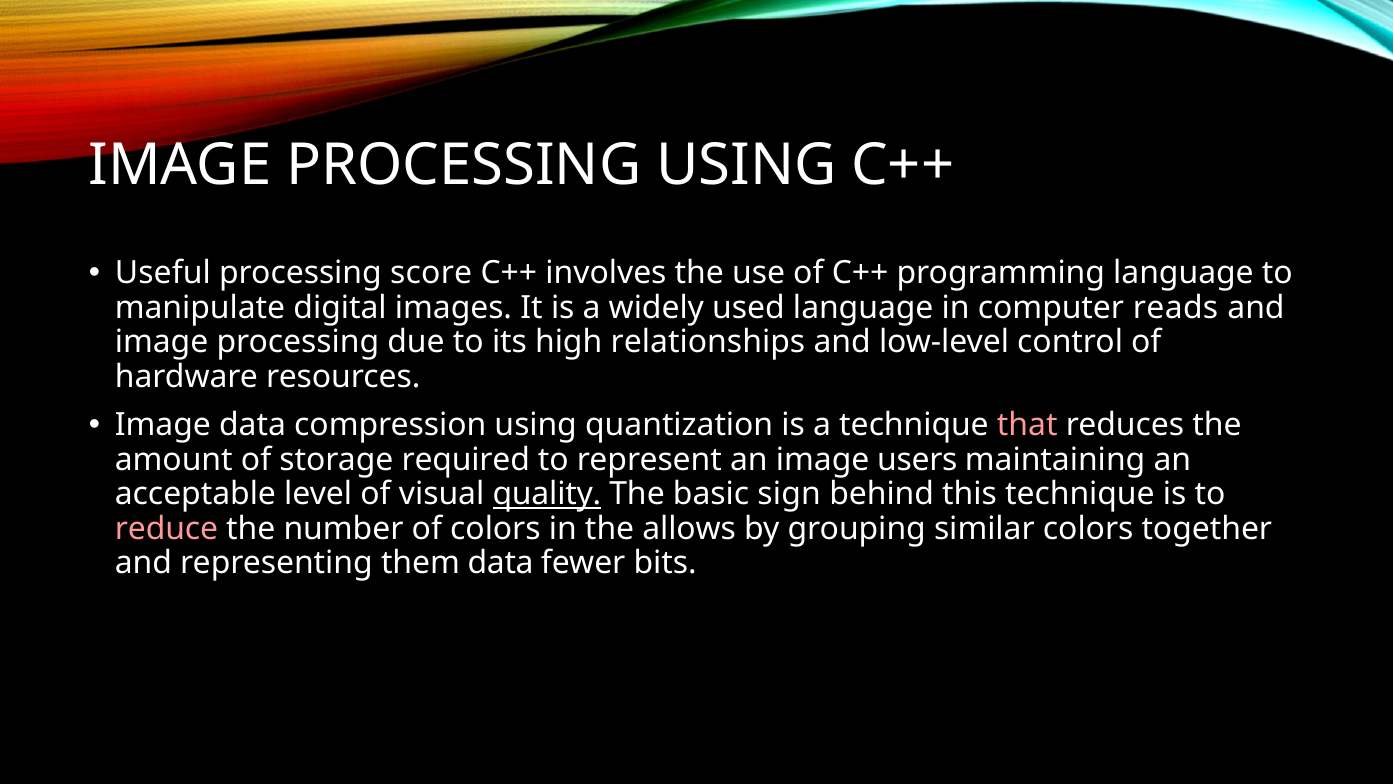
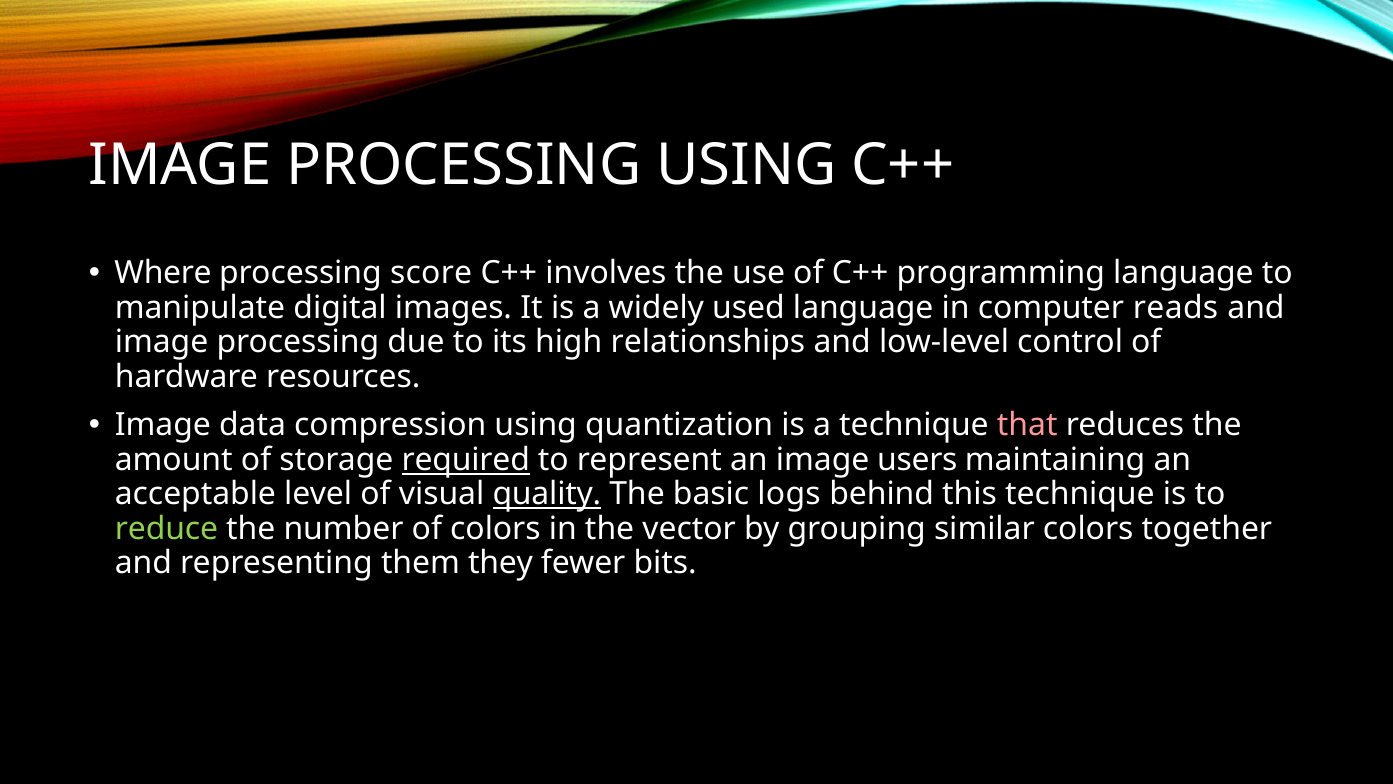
Useful: Useful -> Where
required underline: none -> present
sign: sign -> logs
reduce colour: pink -> light green
allows: allows -> vector
them data: data -> they
